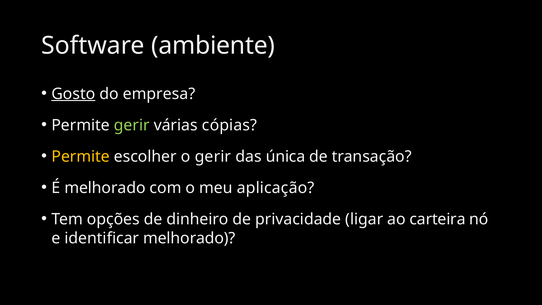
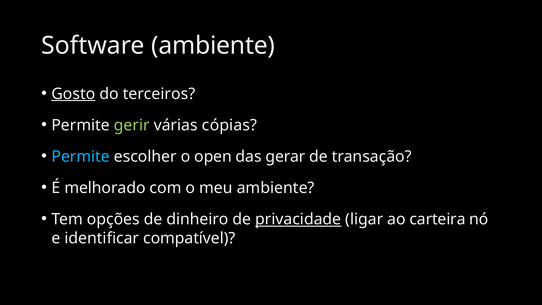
empresa: empresa -> terceiros
Permite at (81, 156) colour: yellow -> light blue
o gerir: gerir -> open
única: única -> gerar
meu aplicação: aplicação -> ambiente
privacidade underline: none -> present
identificar melhorado: melhorado -> compatível
